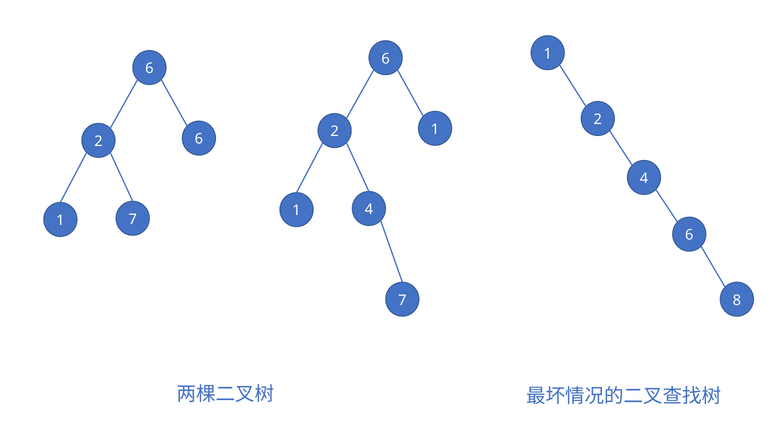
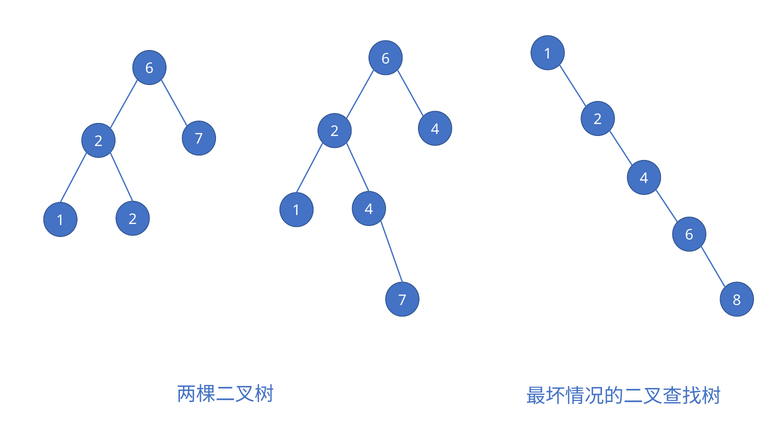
2 1: 1 -> 4
2 6: 6 -> 7
1 7: 7 -> 2
